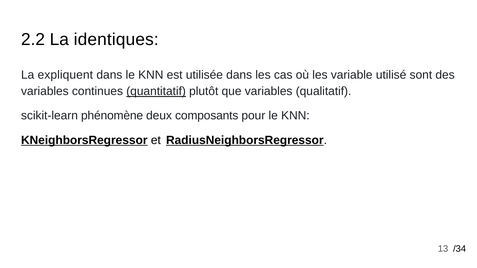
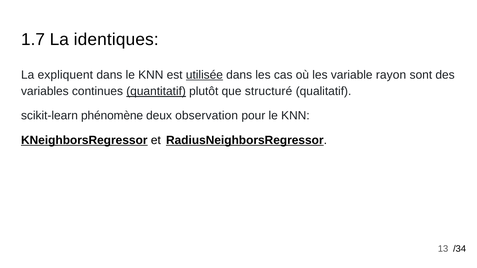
2.2: 2.2 -> 1.7
utilisée underline: none -> present
utilisé: utilisé -> rayon
que variables: variables -> structuré
composants: composants -> observation
